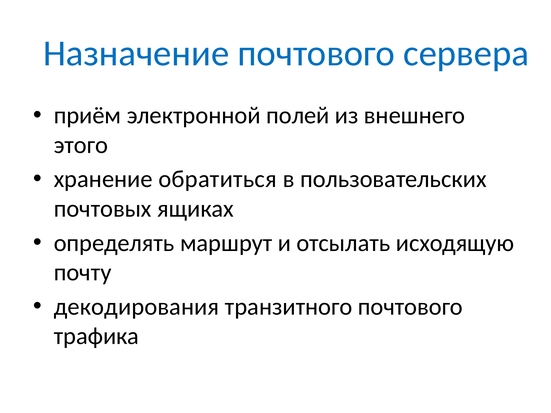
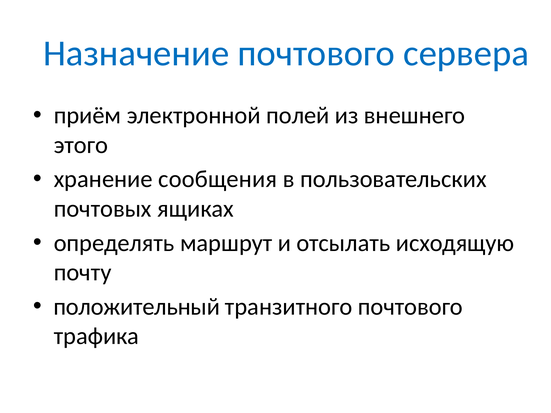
обратиться: обратиться -> сообщения
декодирования: декодирования -> положительный
